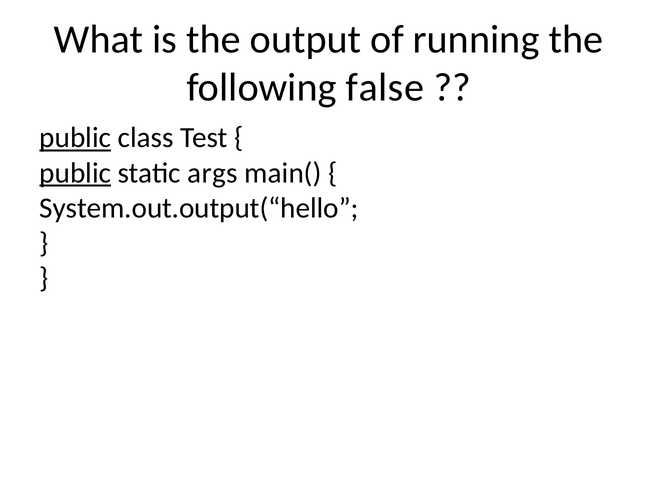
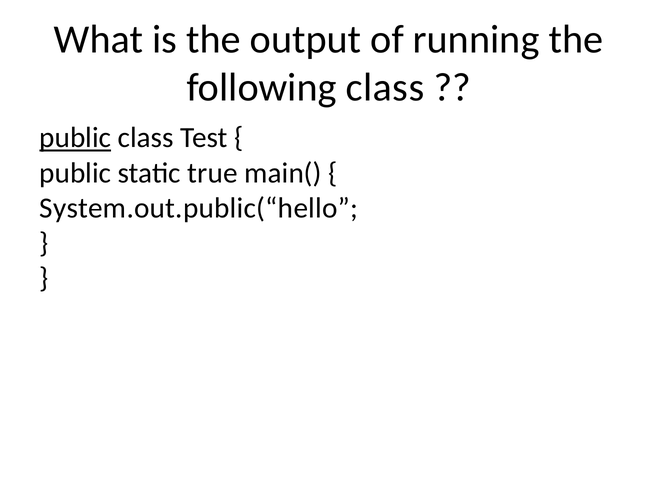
following false: false -> class
public at (75, 173) underline: present -> none
args: args -> true
System.out.output(“hello: System.out.output(“hello -> System.out.public(“hello
